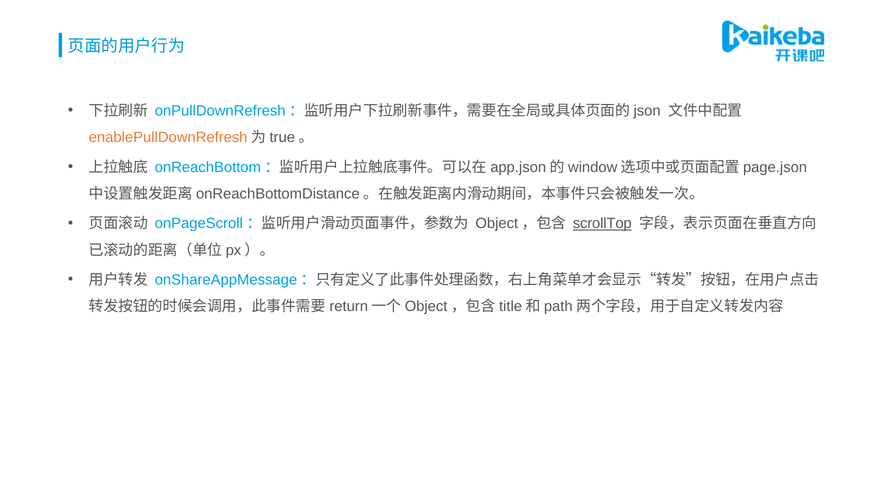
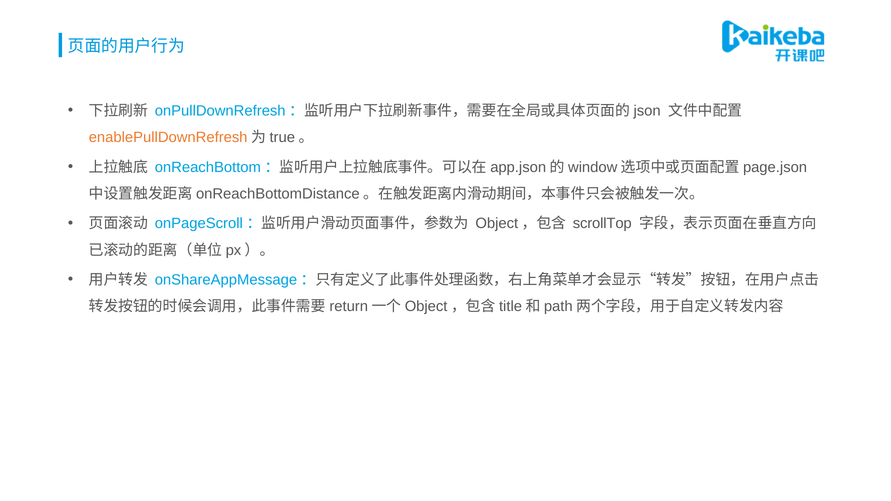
scrollTop underline: present -> none
